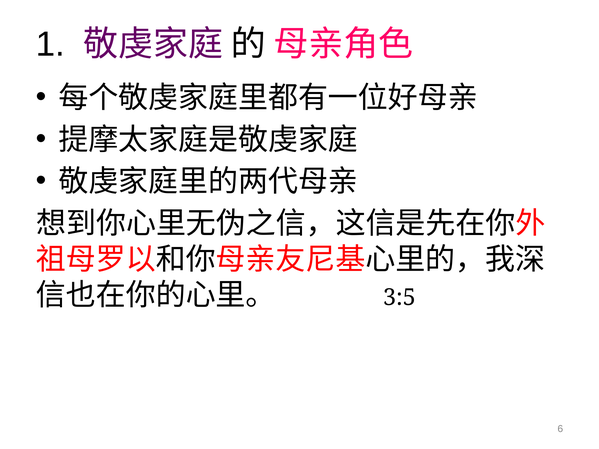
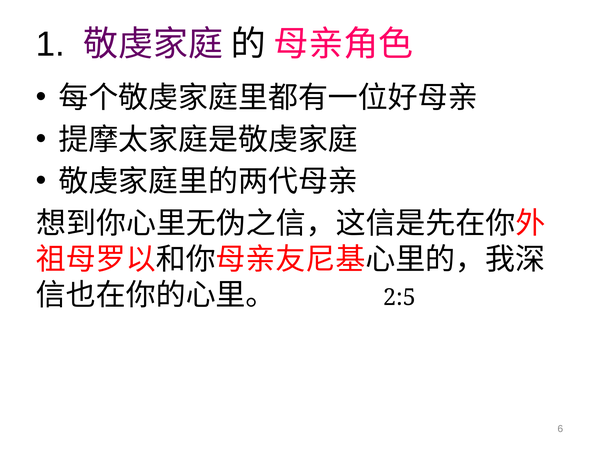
3:5: 3:5 -> 2:5
